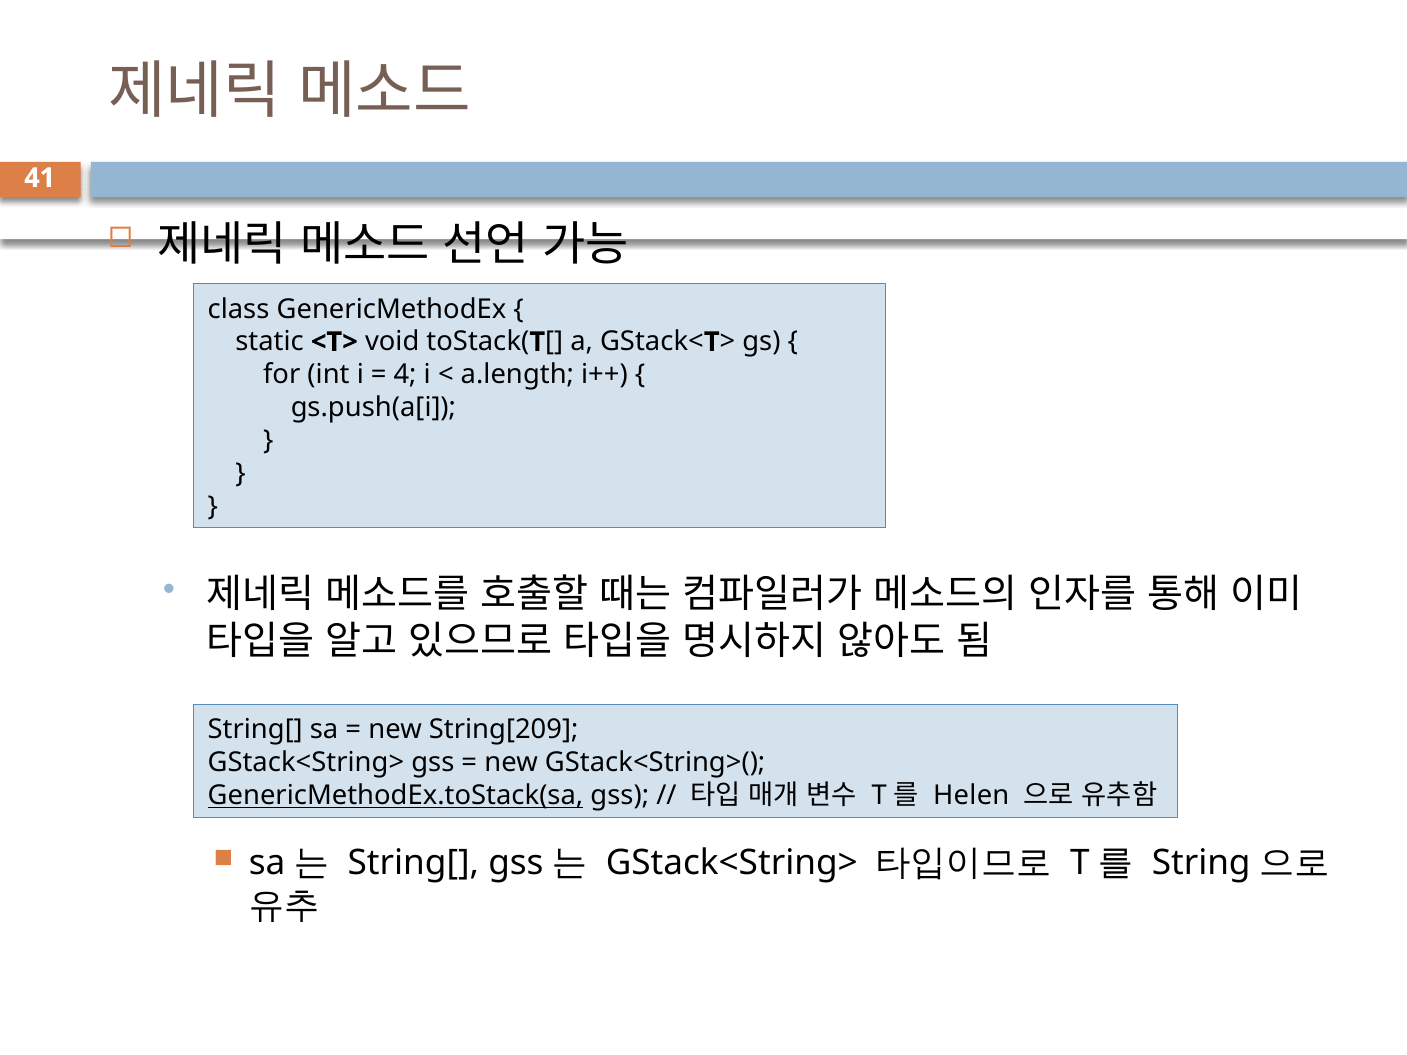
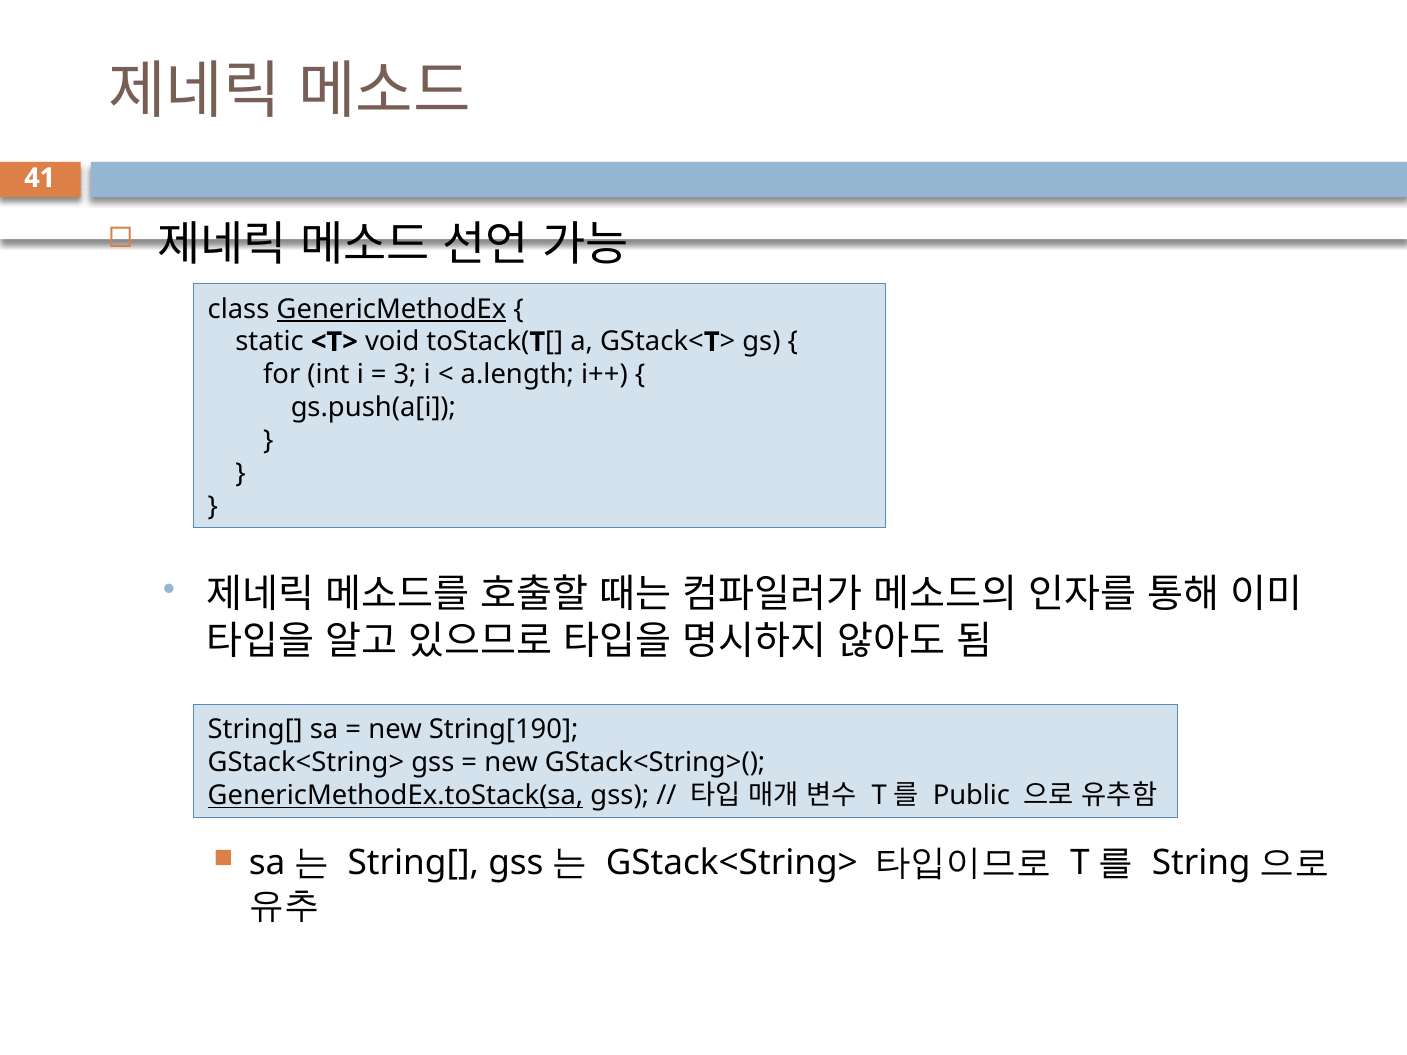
GenericMethodEx underline: none -> present
4: 4 -> 3
String[209: String[209 -> String[190
Helen: Helen -> Public
